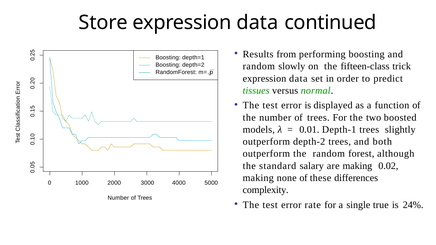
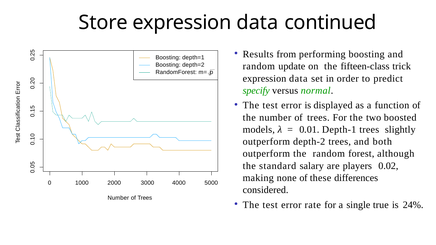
slowly: slowly -> update
tissues: tissues -> specify
are making: making -> players
complexity: complexity -> considered
